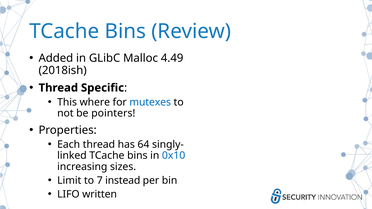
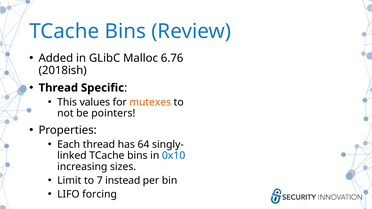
4.49: 4.49 -> 6.76
where: where -> values
mutexes colour: blue -> orange
written: written -> forcing
